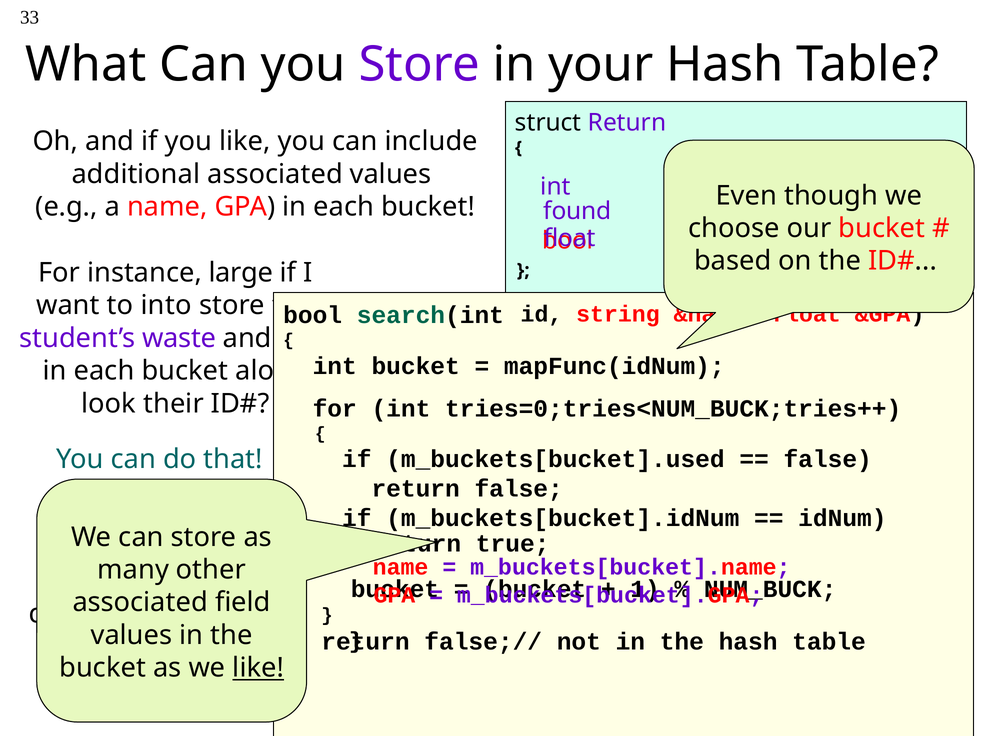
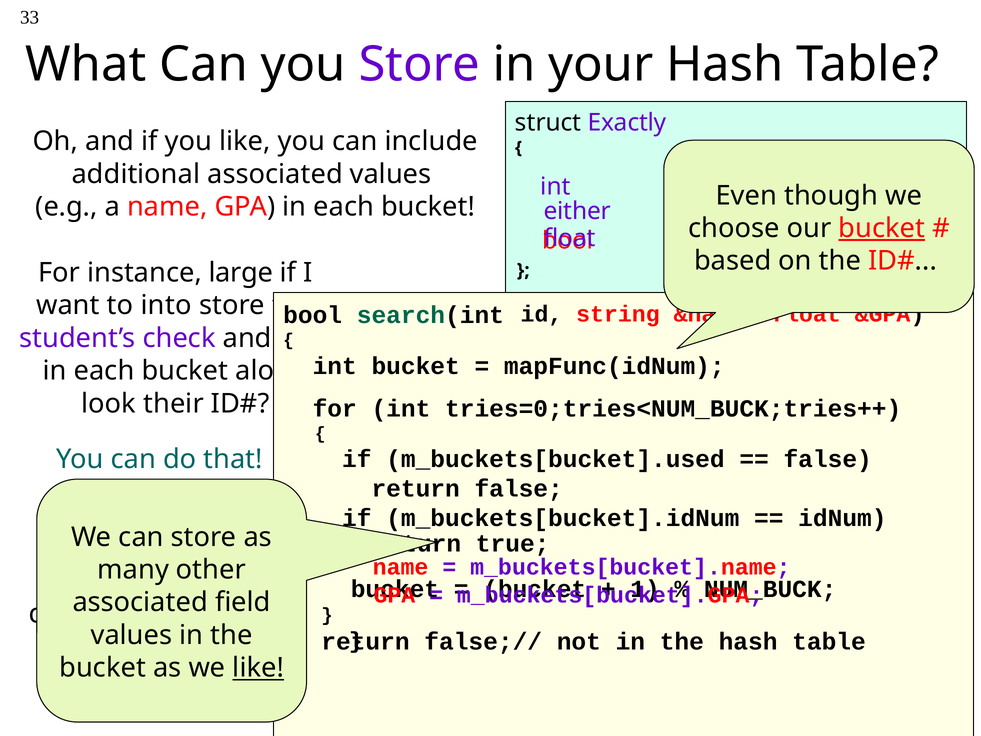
struct Return: Return -> Exactly
found: found -> either
bucket at (882, 228) underline: none -> present
waste: waste -> check
